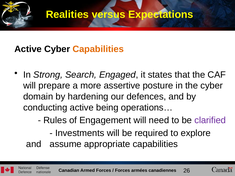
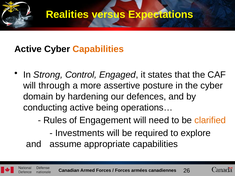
Search: Search -> Control
prepare: prepare -> through
clarified colour: purple -> orange
